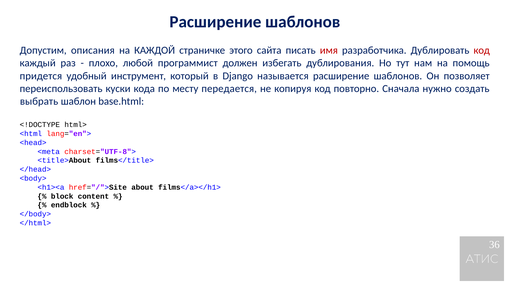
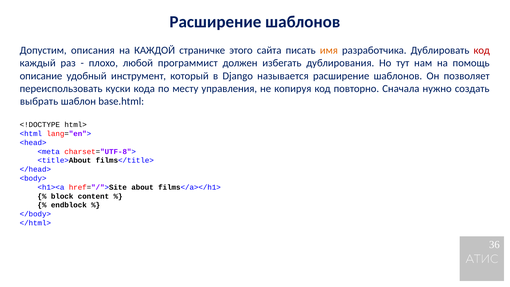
имя colour: red -> orange
придется: придется -> описание
передается: передается -> управления
